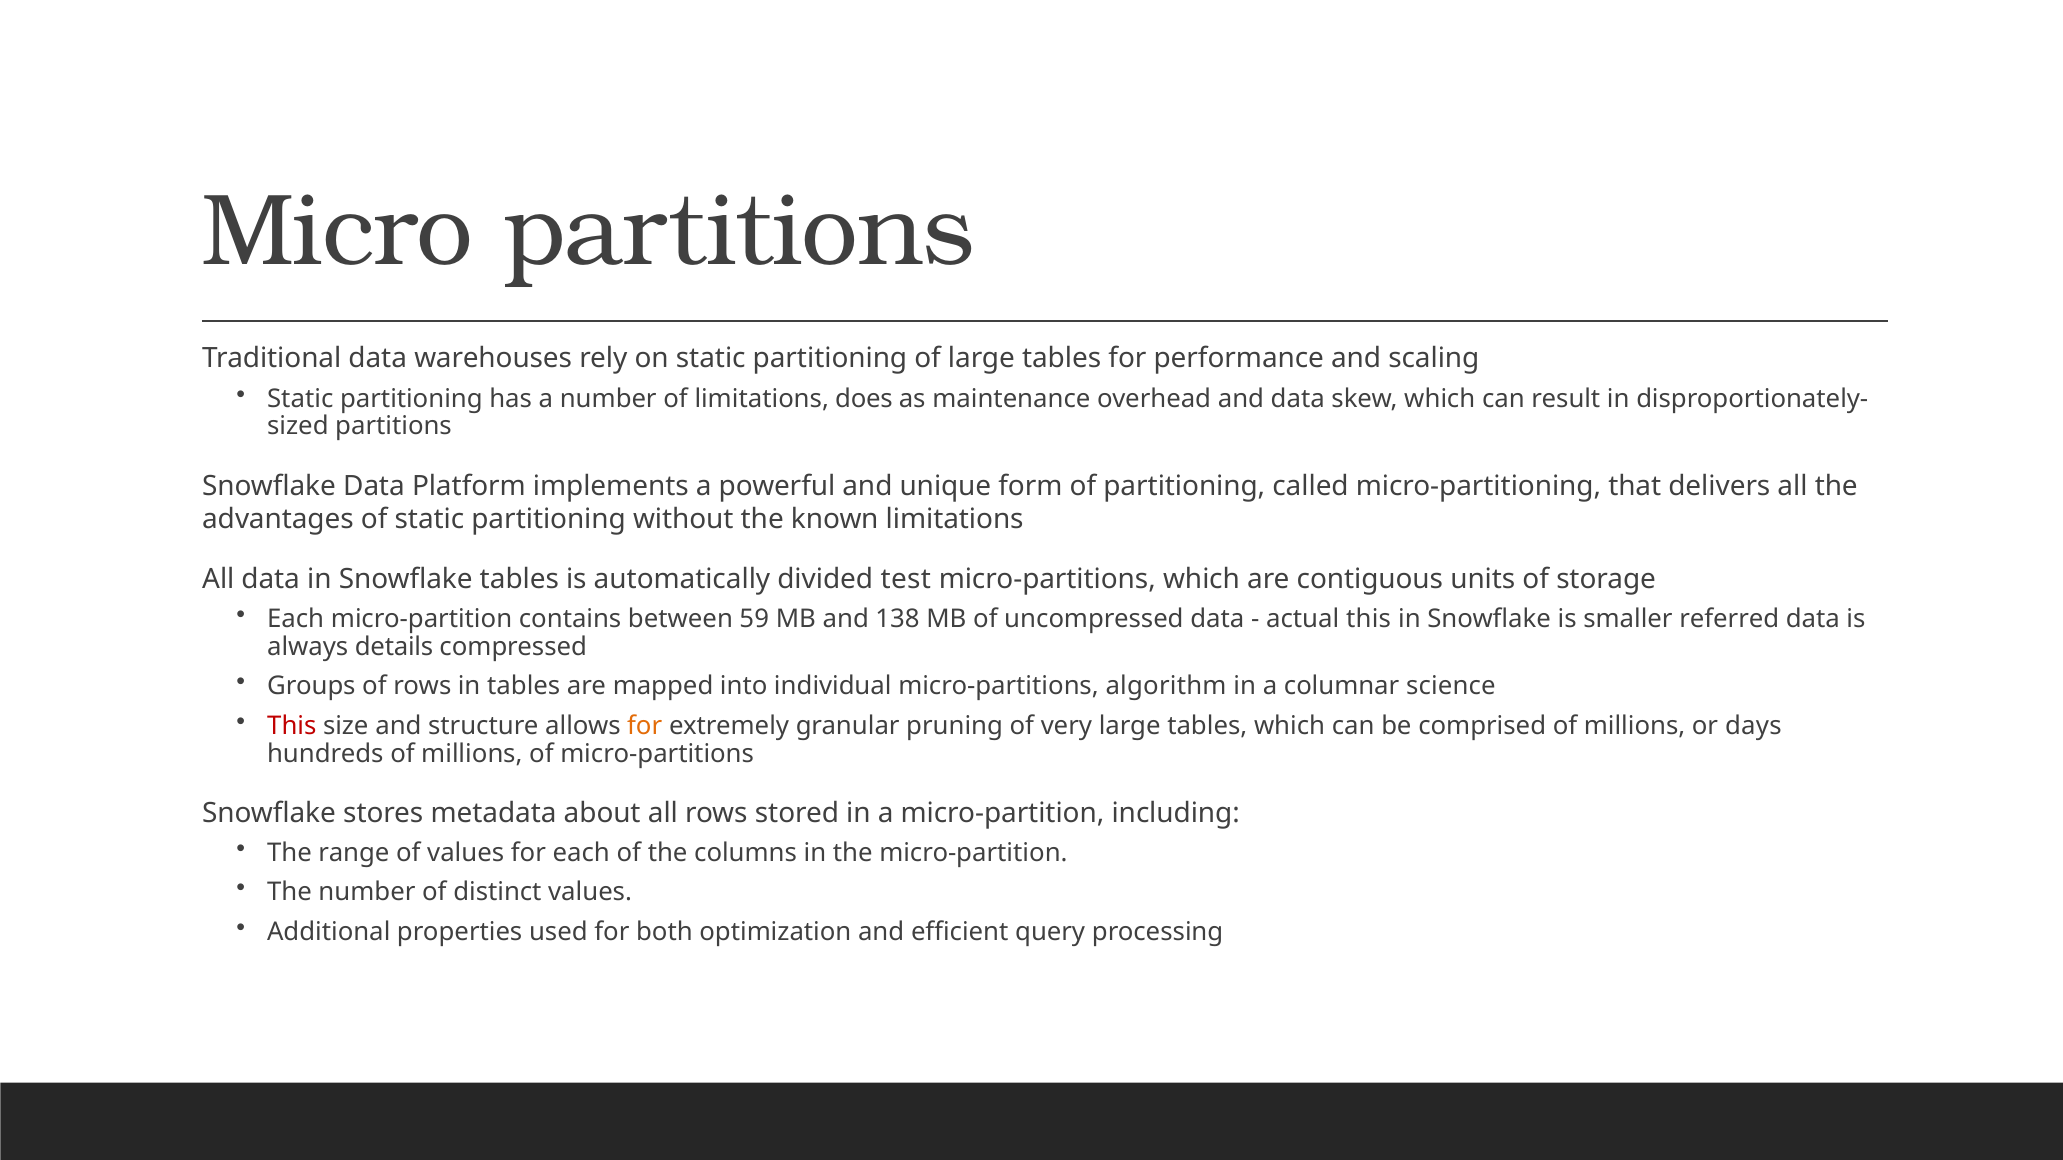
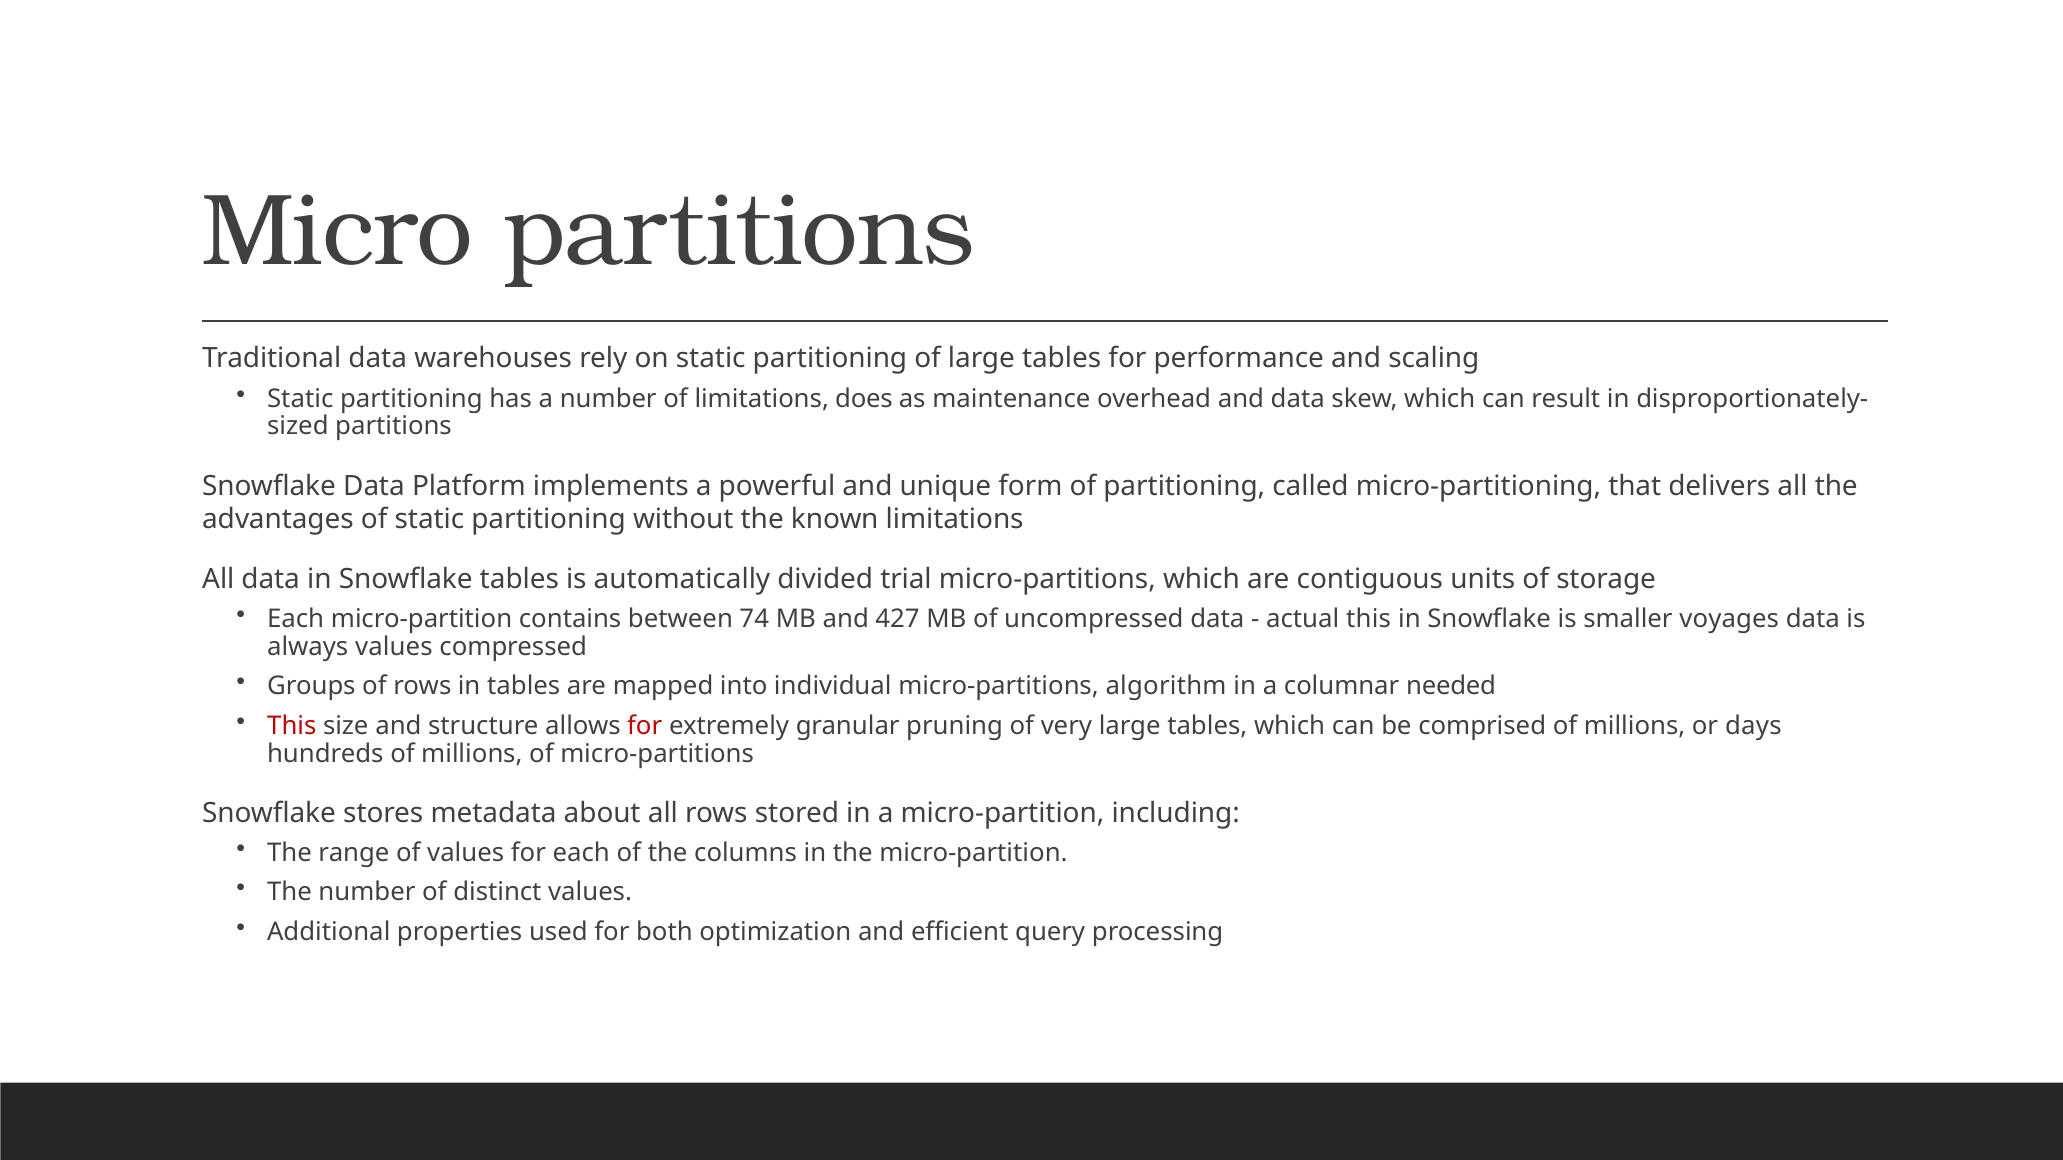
test: test -> trial
59: 59 -> 74
138: 138 -> 427
referred: referred -> voyages
always details: details -> values
science: science -> needed
for at (645, 726) colour: orange -> red
